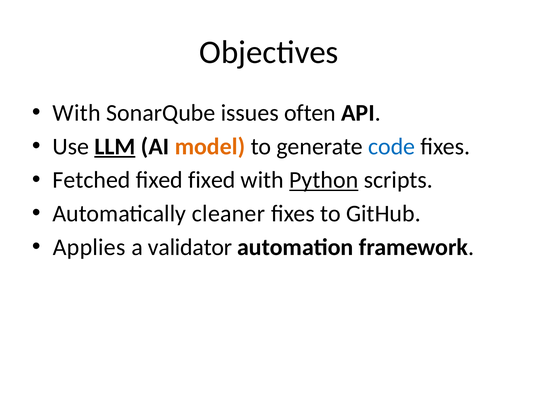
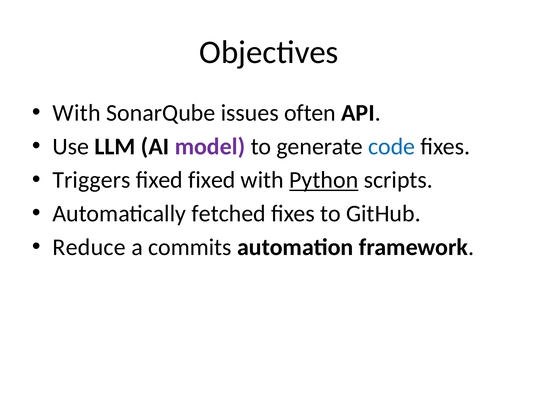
LLM underline: present -> none
model colour: orange -> purple
Fetched: Fetched -> Triggers
cleaner: cleaner -> fetched
Applies: Applies -> Reduce
validator: validator -> commits
